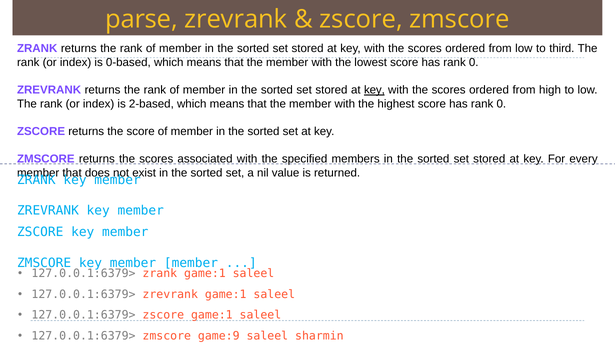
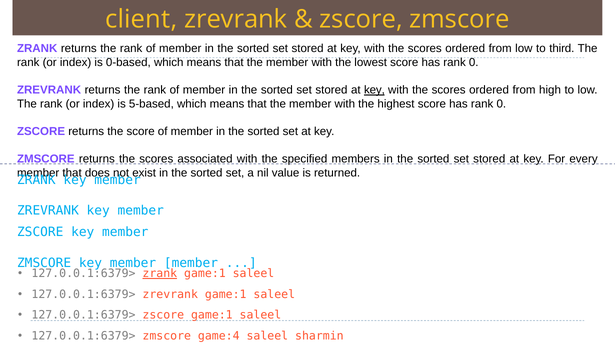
parse: parse -> client
2-based: 2-based -> 5-based
zrank at (160, 274) underline: none -> present
game:9: game:9 -> game:4
